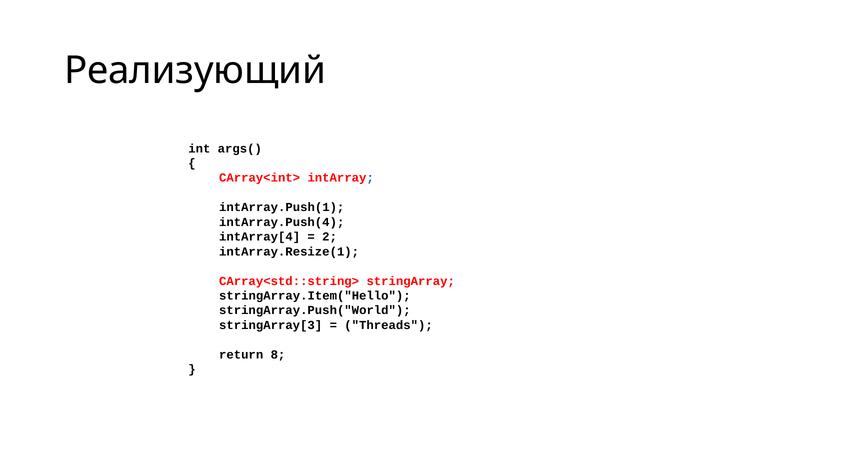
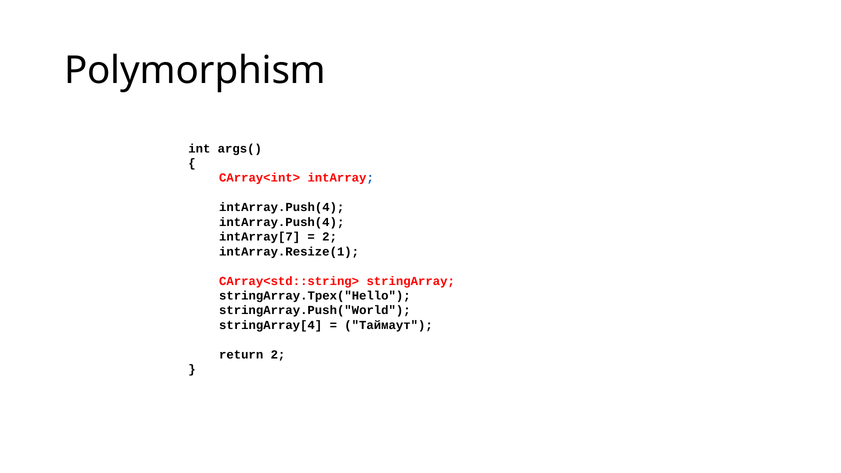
Реализующий: Реализующий -> Polymorphism
intArray.Push(1 at (282, 207): intArray.Push(1 -> intArray.Push(4
intArray[4: intArray[4 -> intArray[7
stringArray.Item("Hello: stringArray.Item("Hello -> stringArray.Трех("Hello
stringArray[3: stringArray[3 -> stringArray[4
Threads: Threads -> Таймаут
return 8: 8 -> 2
